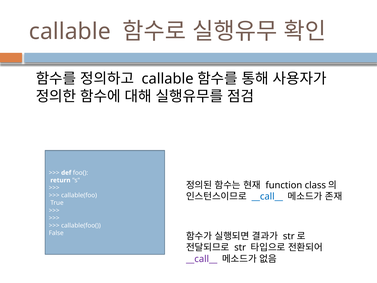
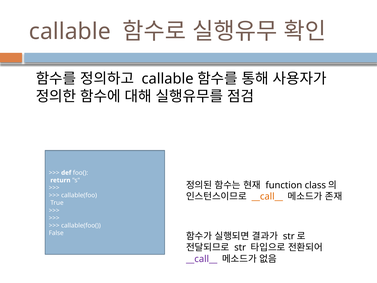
__call__ at (267, 196) colour: blue -> orange
